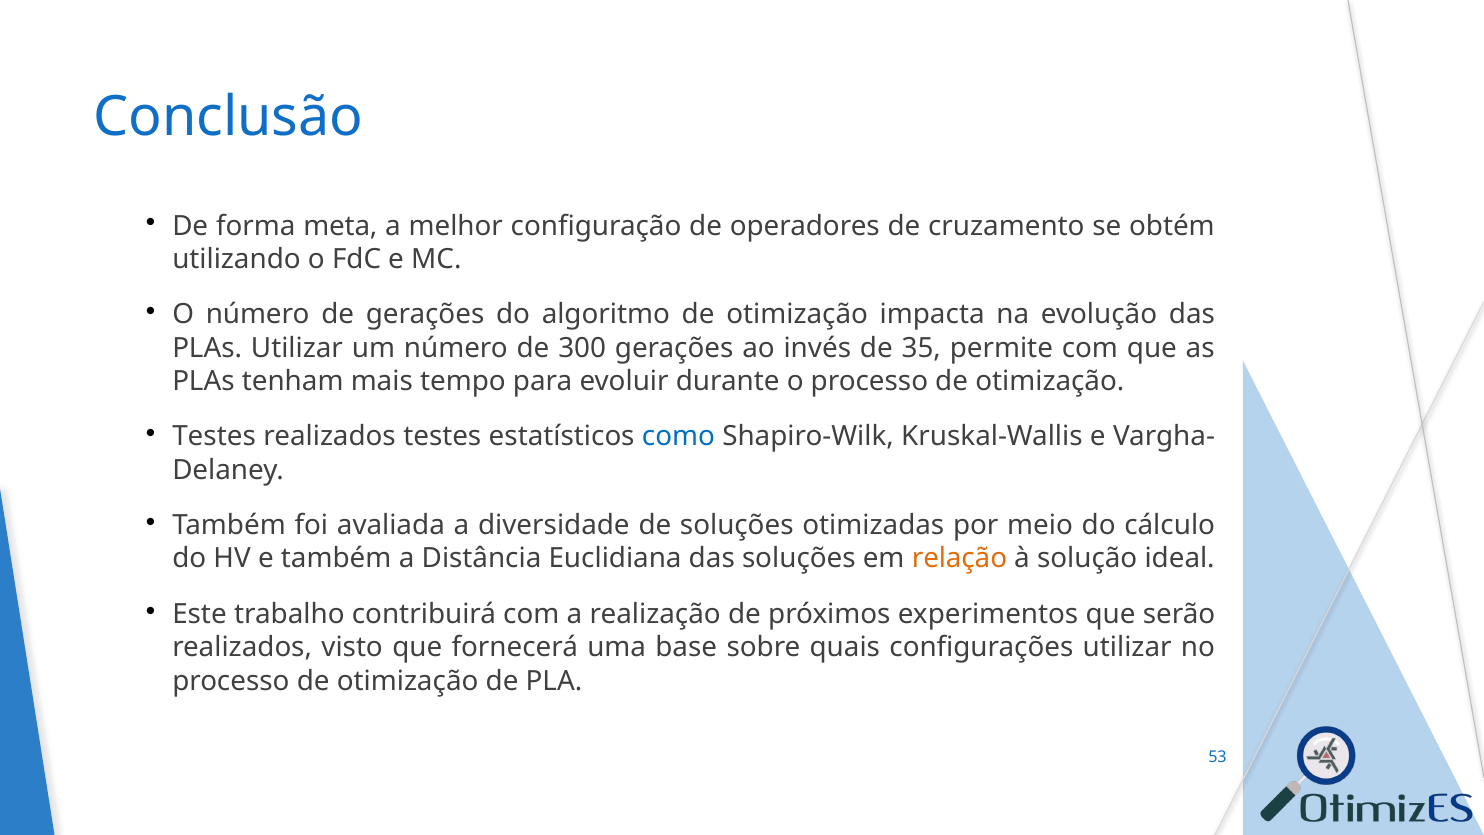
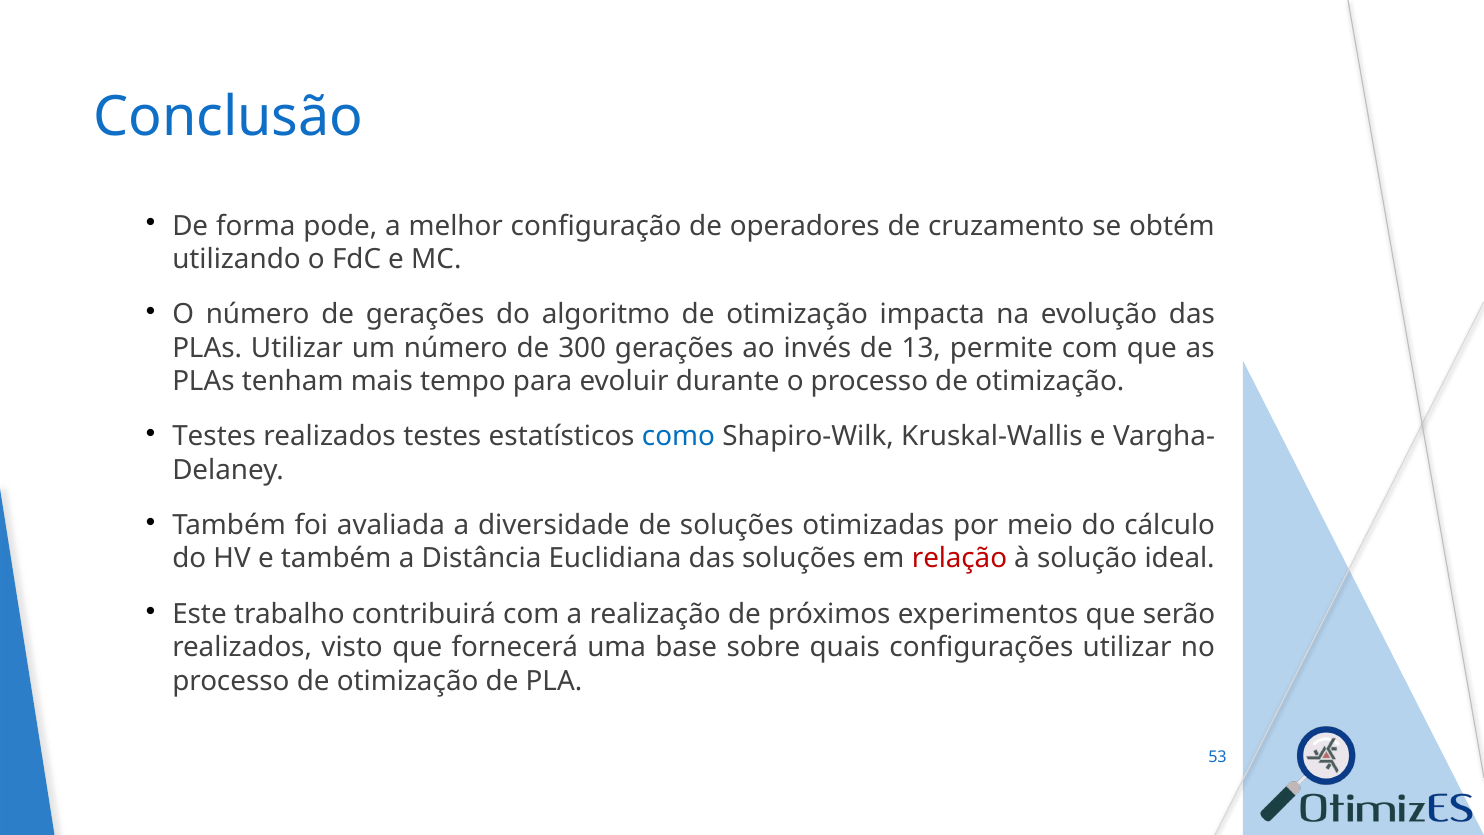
meta: meta -> pode
35: 35 -> 13
relação colour: orange -> red
